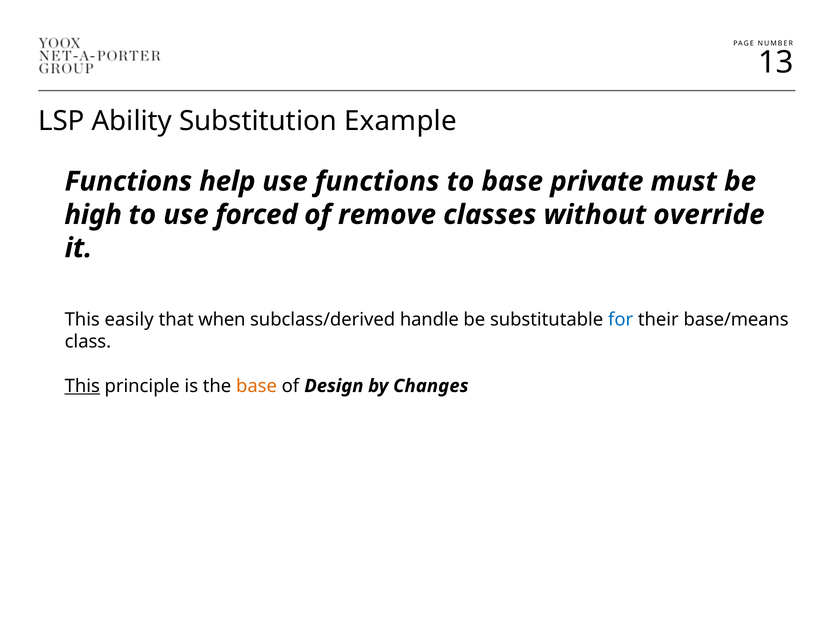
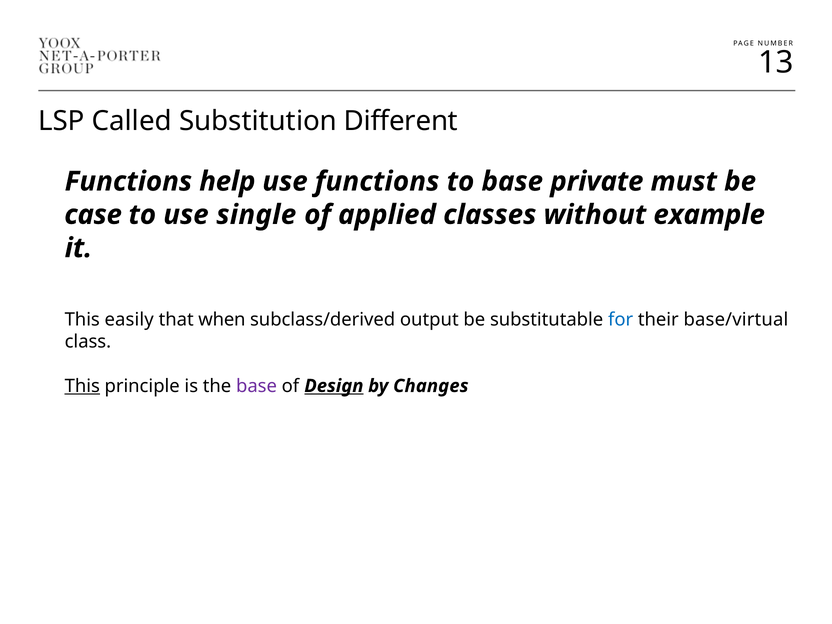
Ability: Ability -> Called
Example: Example -> Different
high: high -> case
forced: forced -> single
remove: remove -> applied
override: override -> example
handle: handle -> output
base/means: base/means -> base/virtual
base at (257, 386) colour: orange -> purple
Design underline: none -> present
